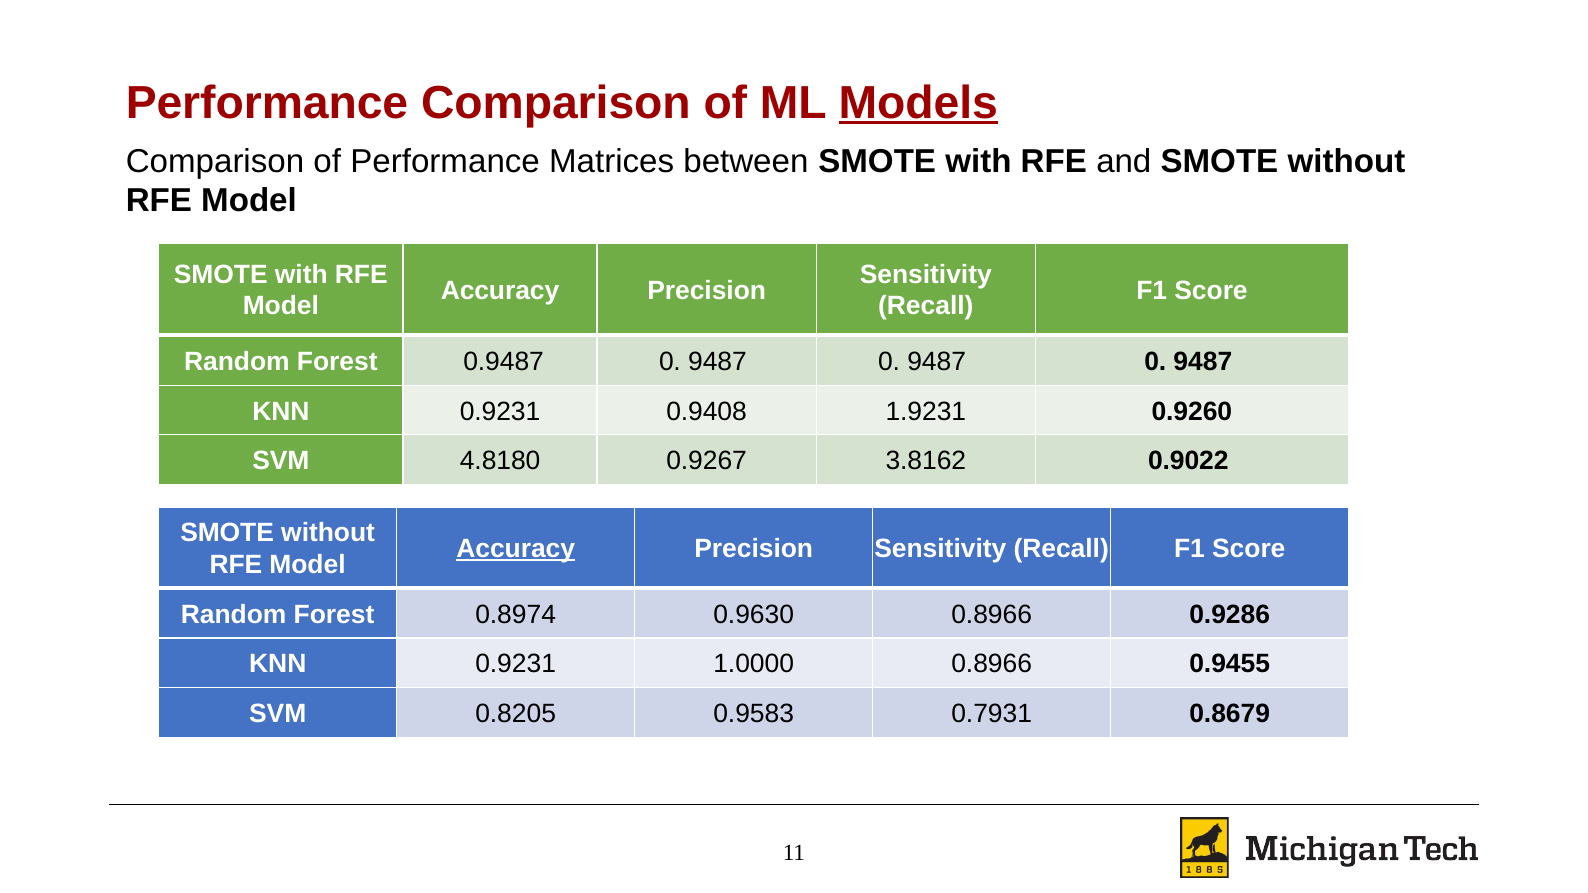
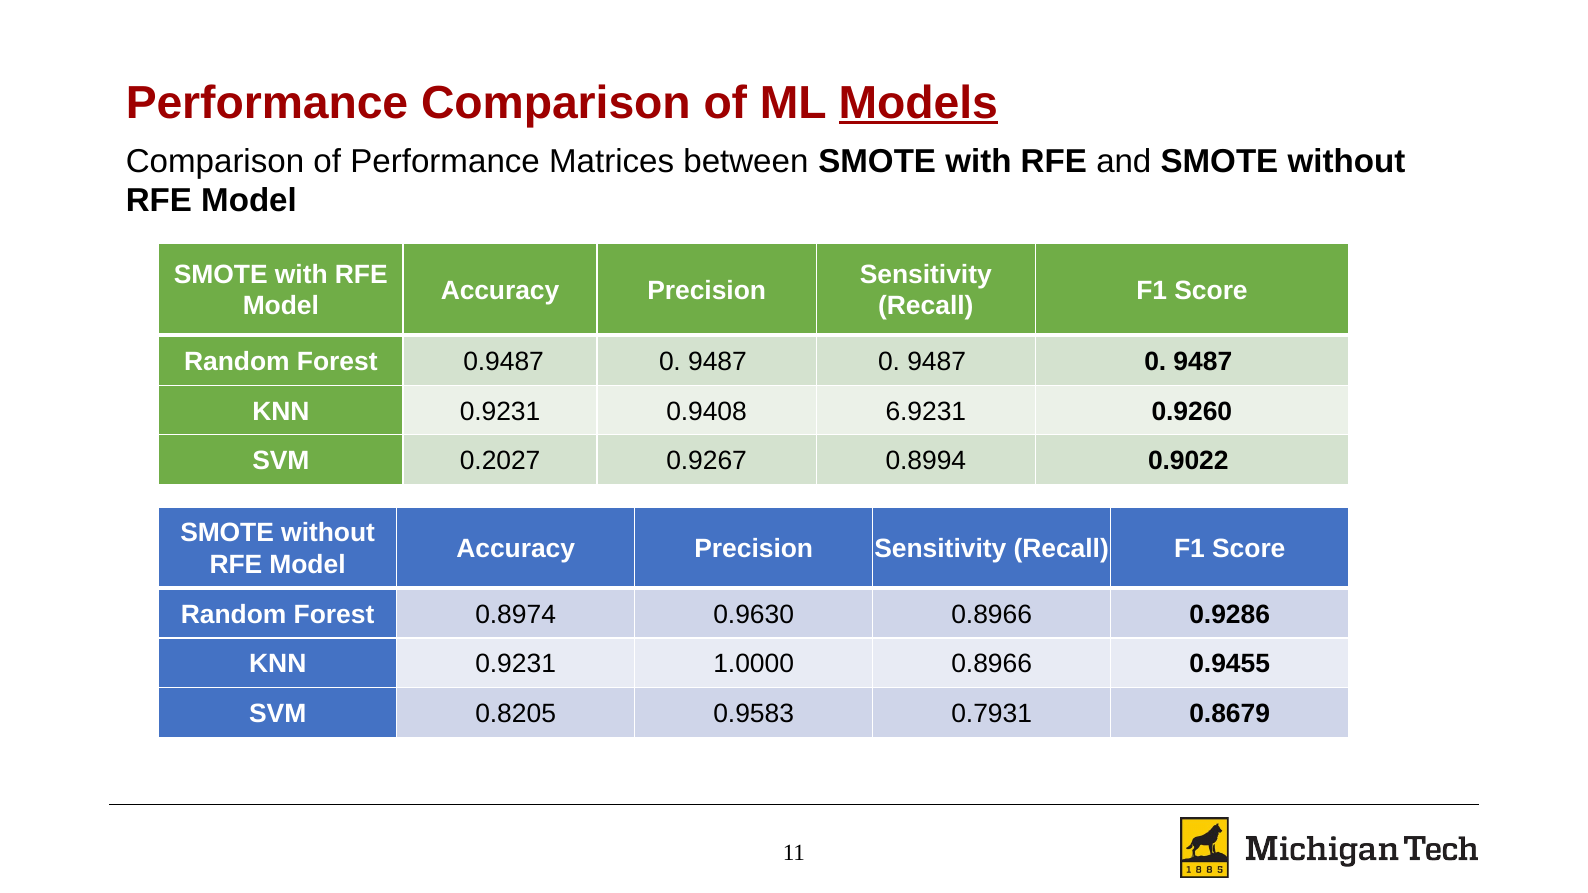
1.9231: 1.9231 -> 6.9231
4.8180: 4.8180 -> 0.2027
3.8162: 3.8162 -> 0.8994
Accuracy at (516, 549) underline: present -> none
